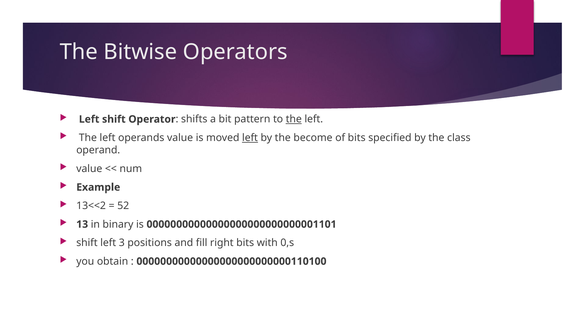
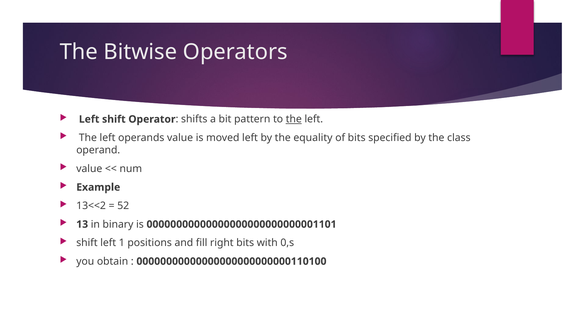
left at (250, 138) underline: present -> none
become: become -> equality
3: 3 -> 1
